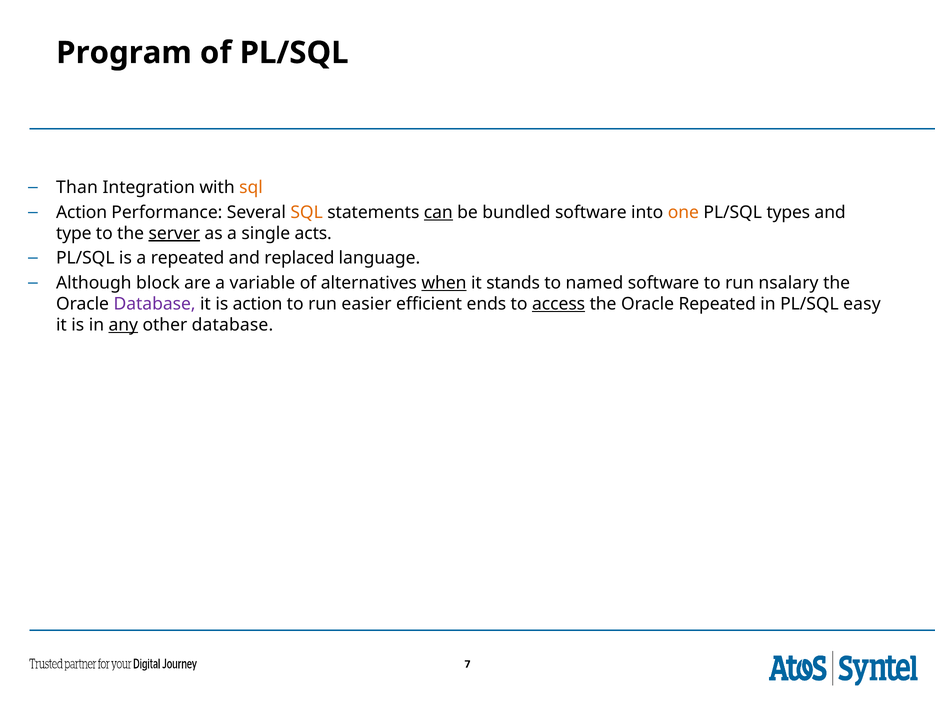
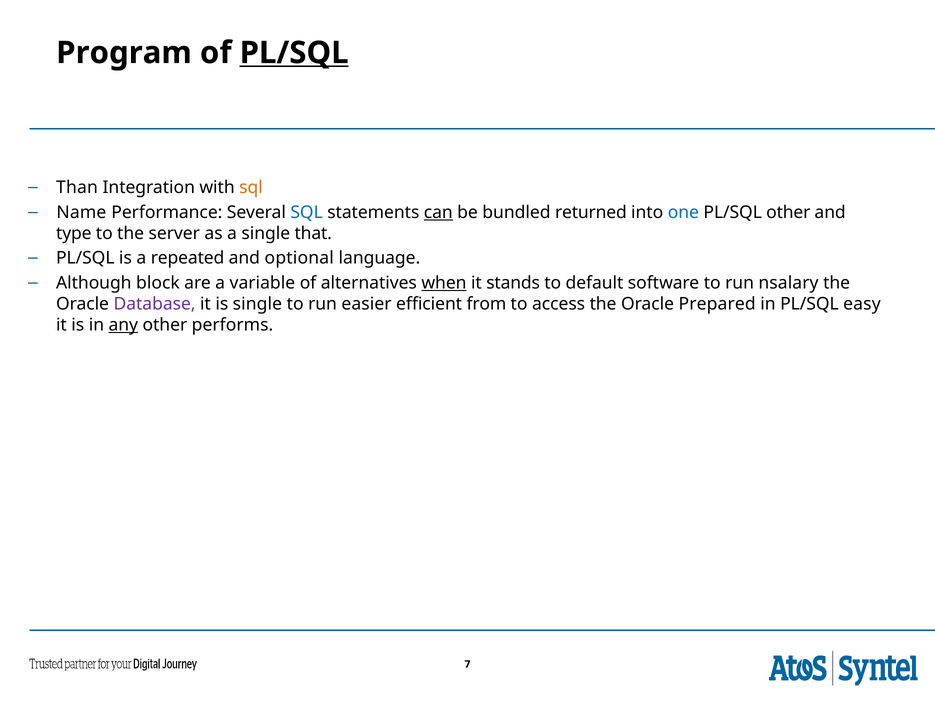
PL/SQL at (294, 53) underline: none -> present
Action at (82, 212): Action -> Name
SQL at (307, 212) colour: orange -> blue
bundled software: software -> returned
one colour: orange -> blue
PL/SQL types: types -> other
server underline: present -> none
acts: acts -> that
replaced: replaced -> optional
named: named -> default
is action: action -> single
ends: ends -> from
access underline: present -> none
Oracle Repeated: Repeated -> Prepared
other database: database -> performs
